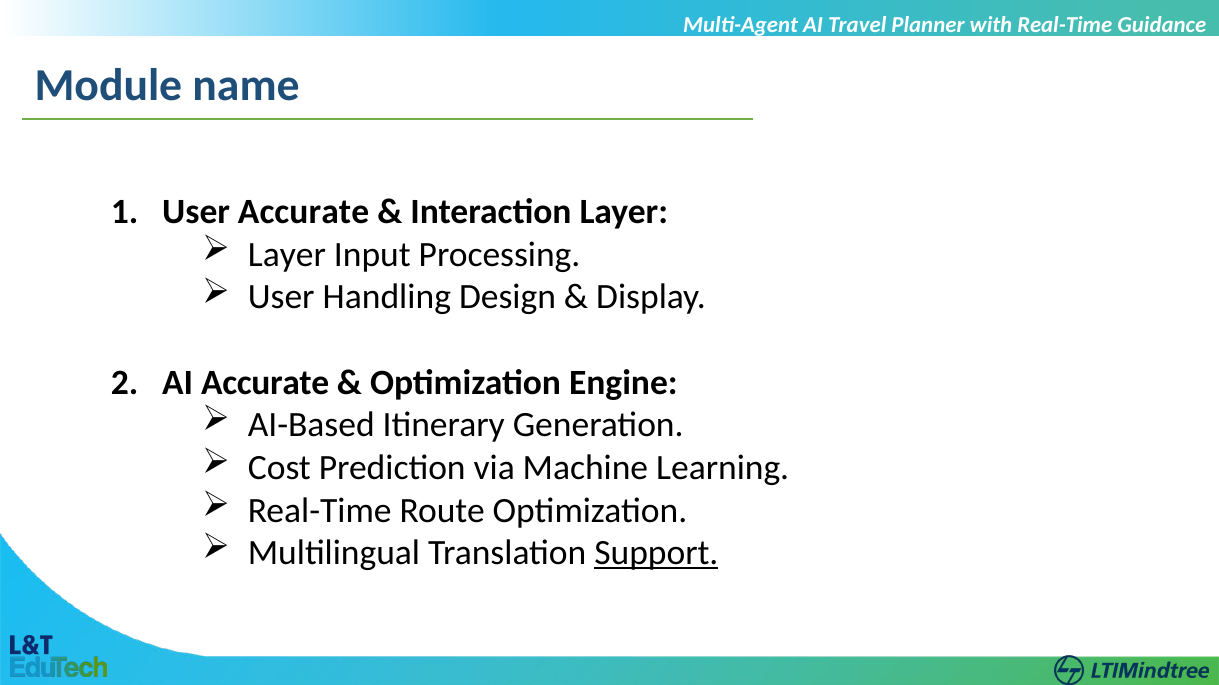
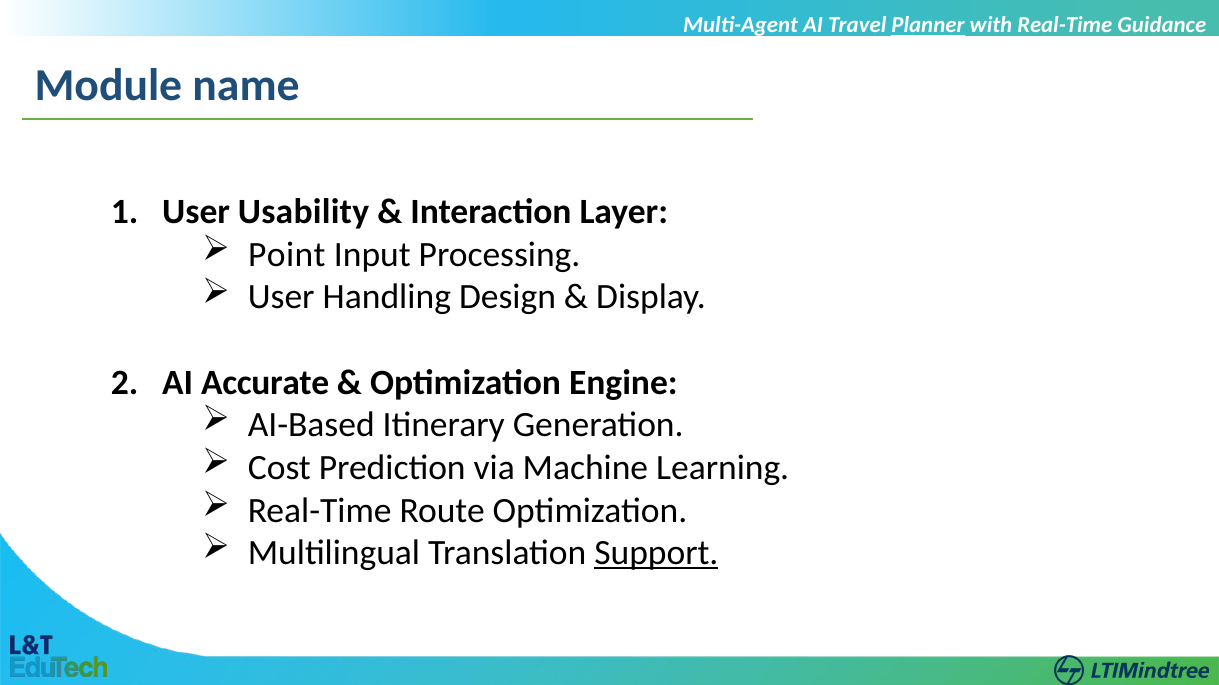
Planner underline: none -> present
User Accurate: Accurate -> Usability
Layer at (287, 255): Layer -> Point
